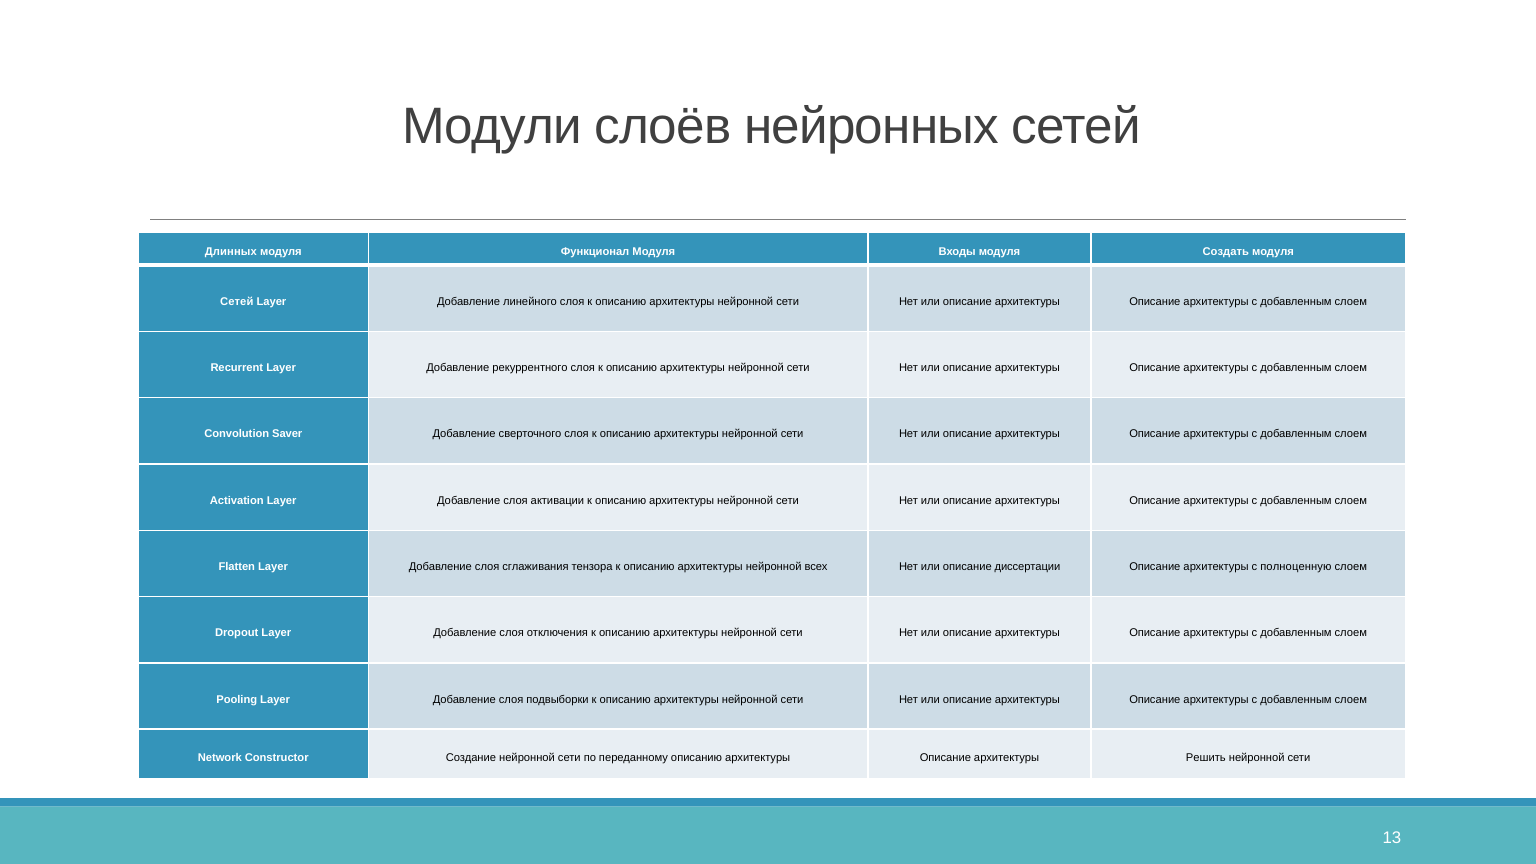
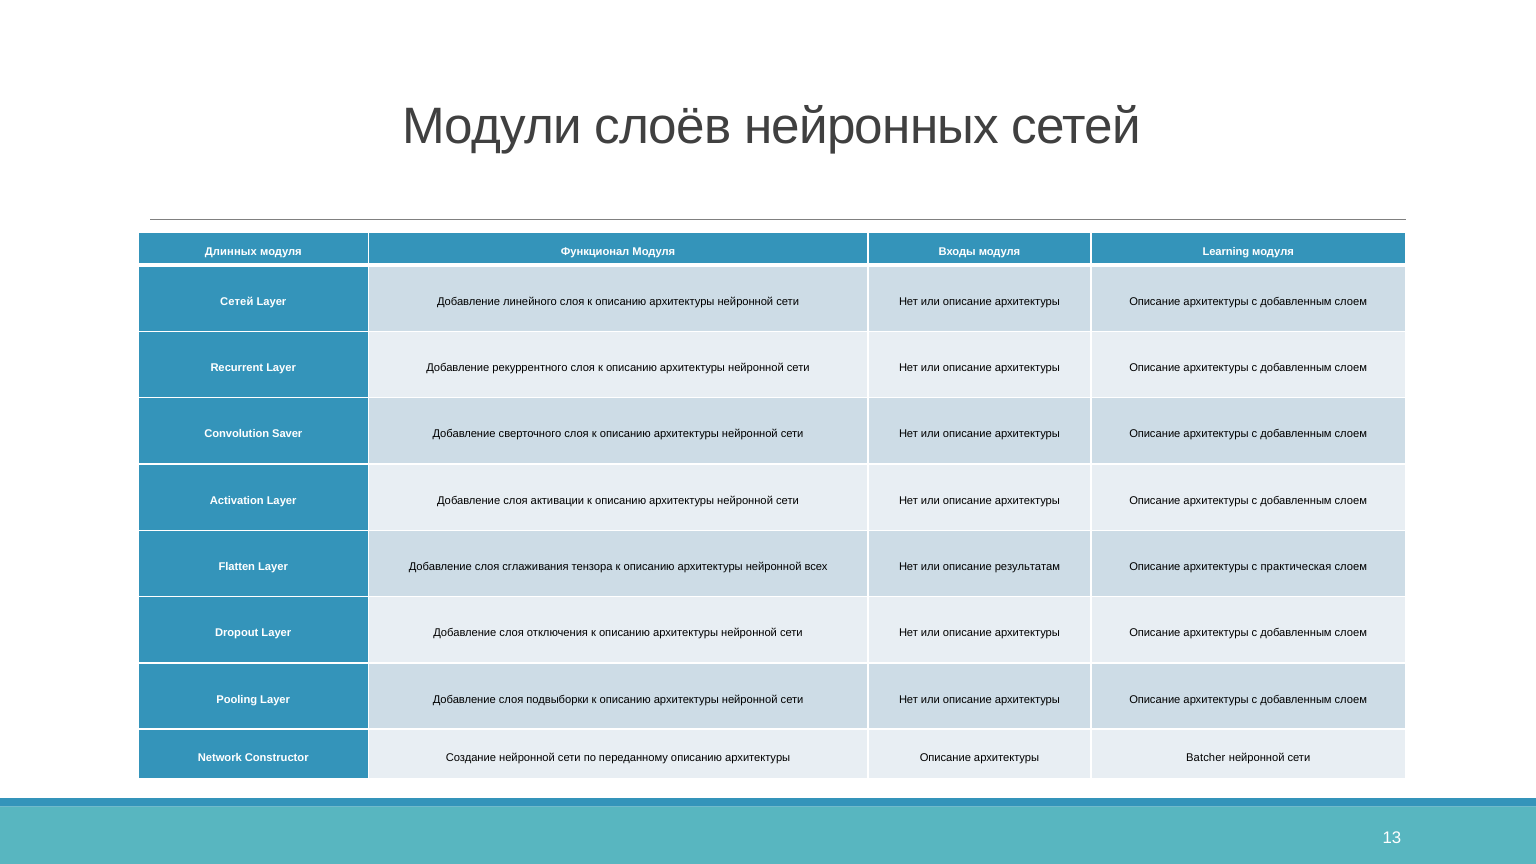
Создать: Создать -> Learning
диссертации: диссертации -> результатам
полноценную: полноценную -> практическая
Решить: Решить -> Batcher
